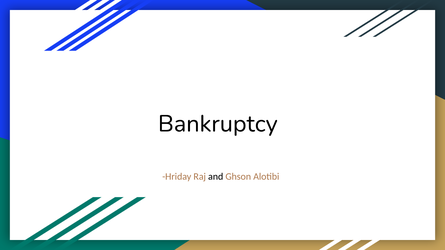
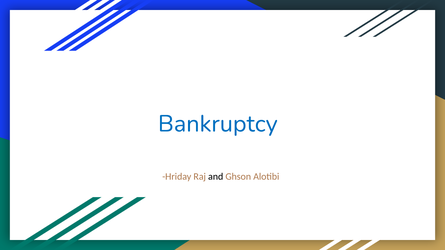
Bankruptcy colour: black -> blue
